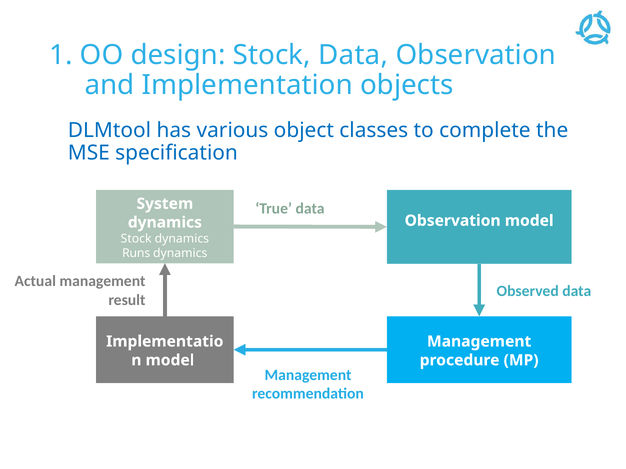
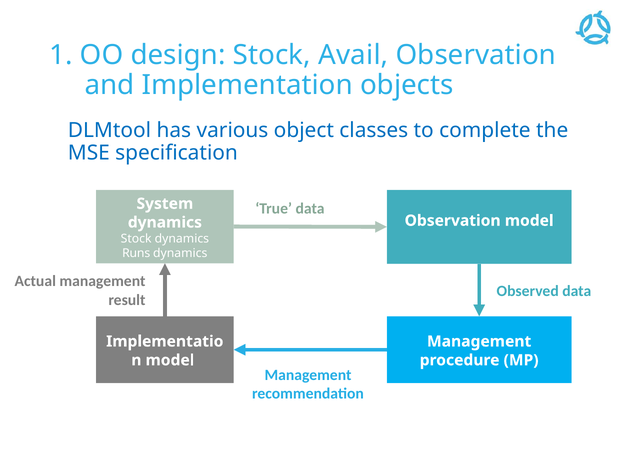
Stock Data: Data -> Avail
